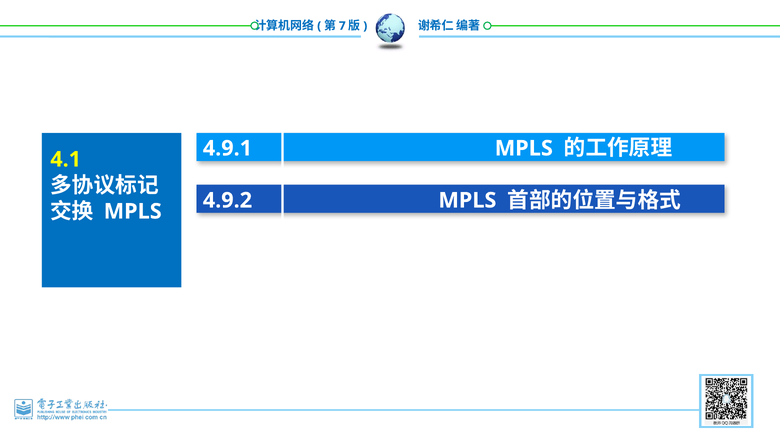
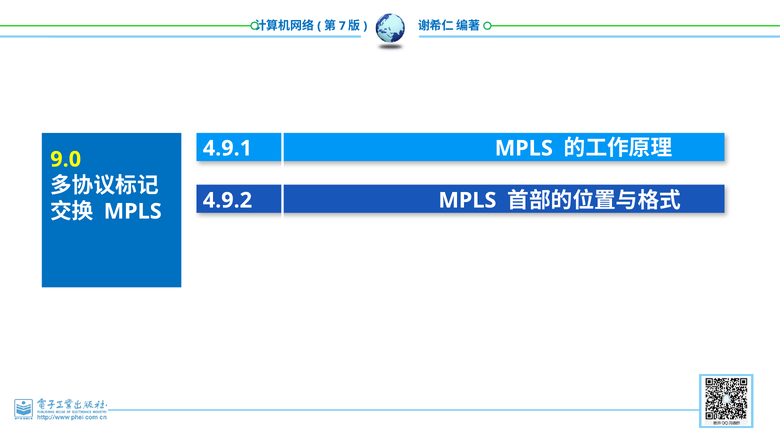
4.1: 4.1 -> 9.0
